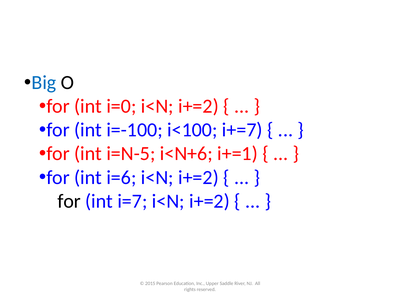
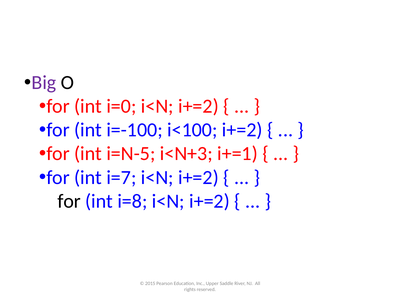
Big colour: blue -> purple
i<100 i+=7: i+=7 -> i+=2
i<N+6: i<N+6 -> i<N+3
i=6: i=6 -> i=7
i=7: i=7 -> i=8
